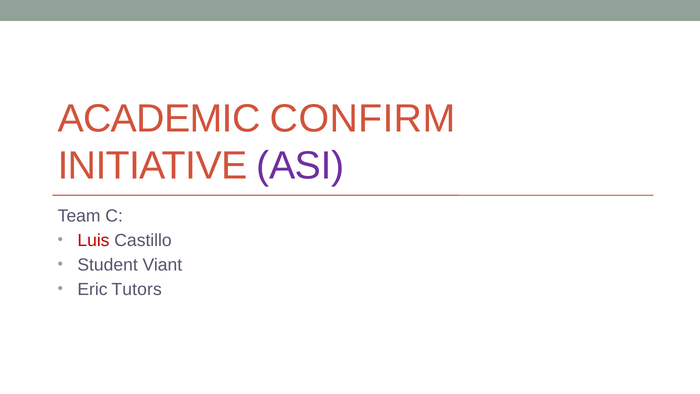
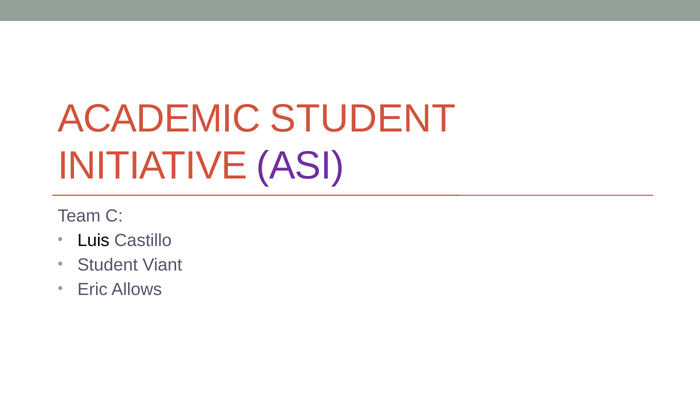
ACADEMIC CONFIRM: CONFIRM -> STUDENT
Luis colour: red -> black
Tutors: Tutors -> Allows
